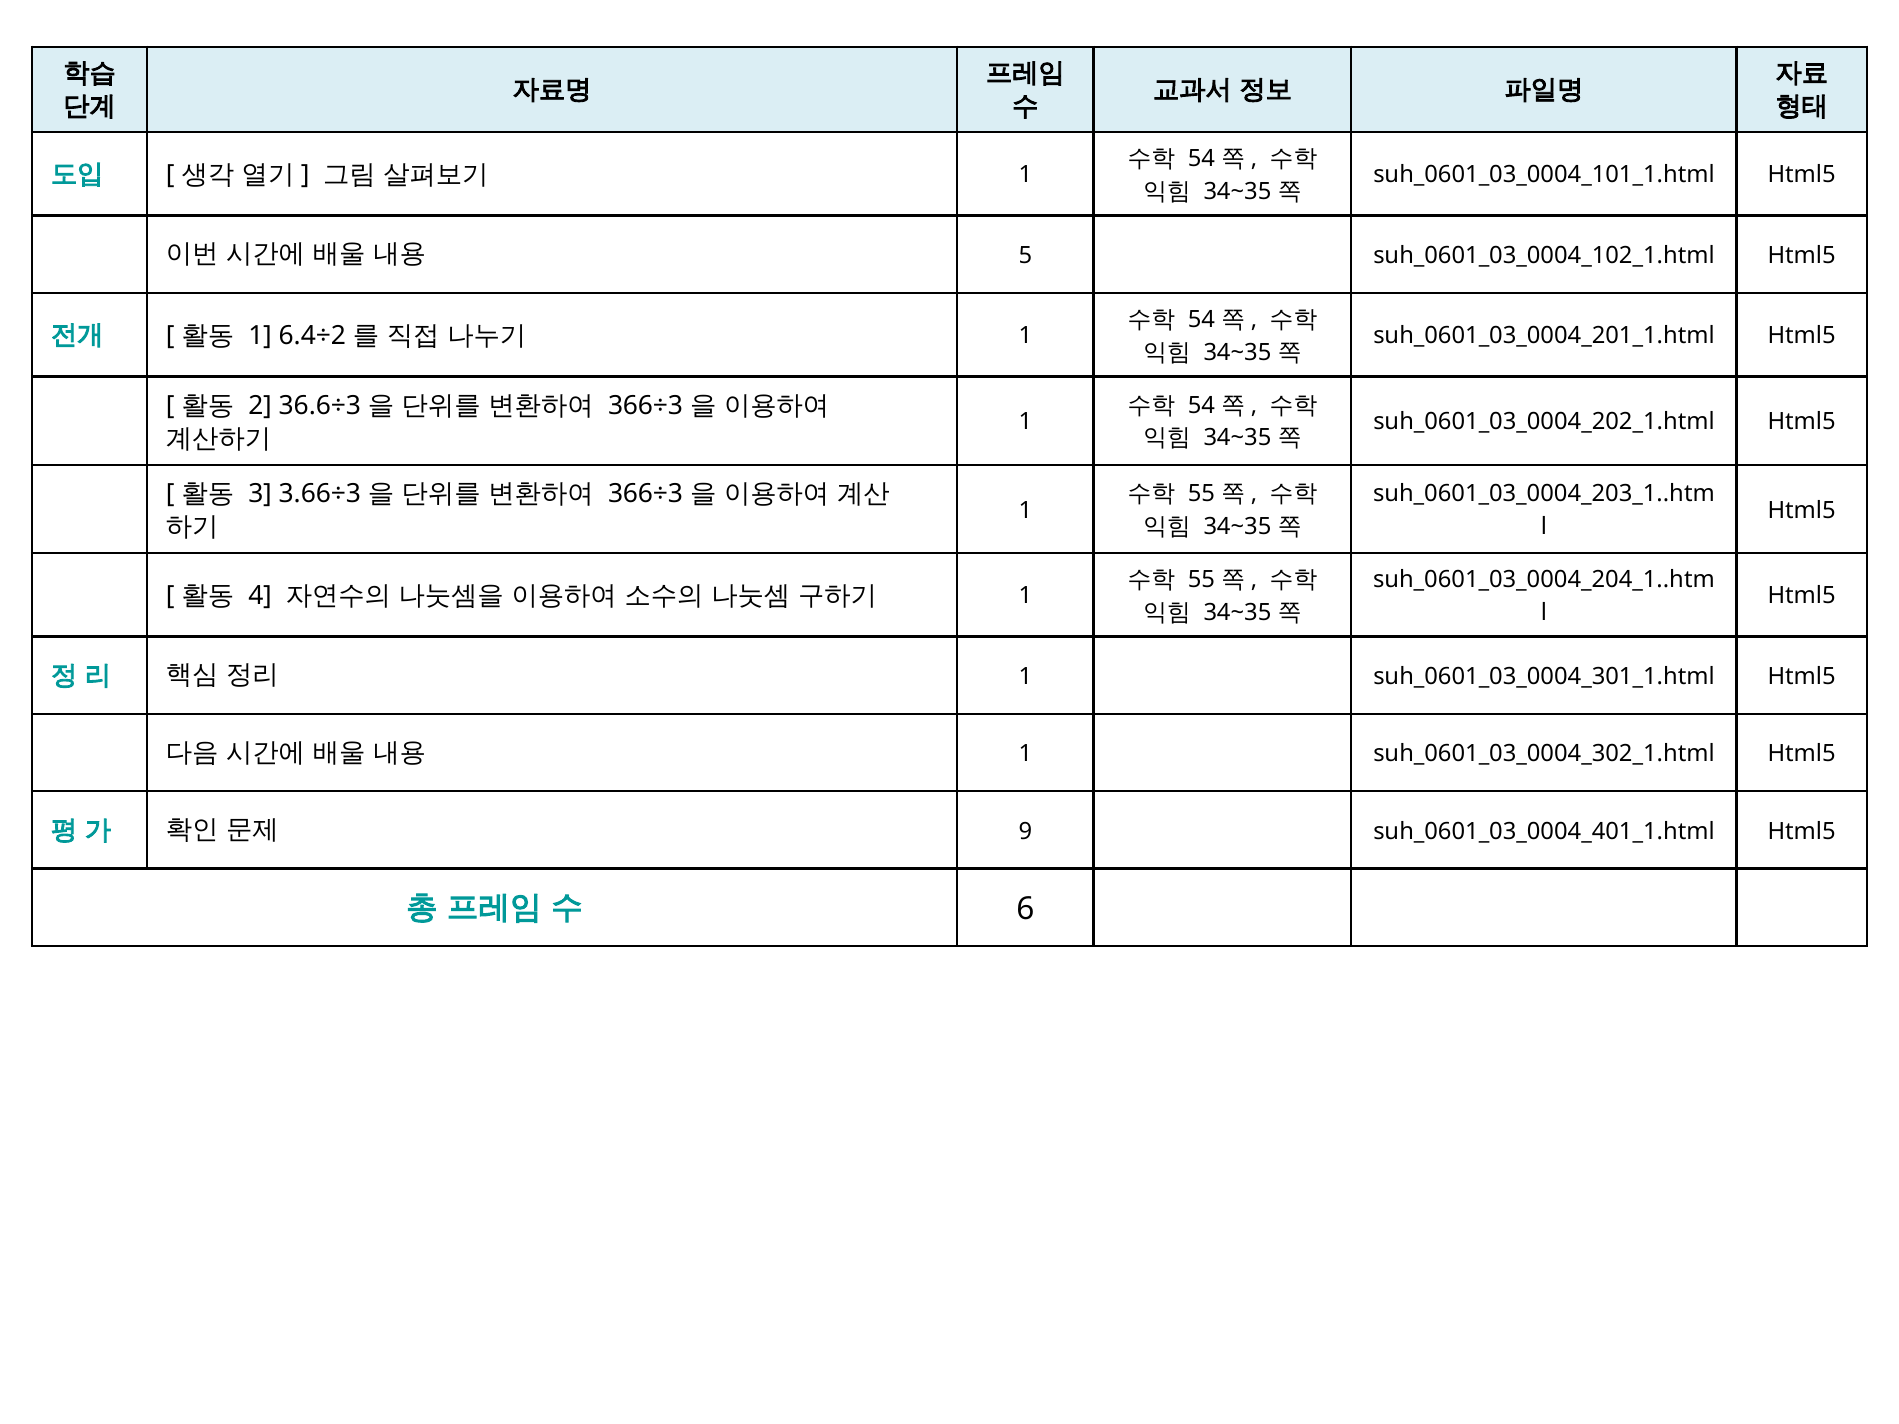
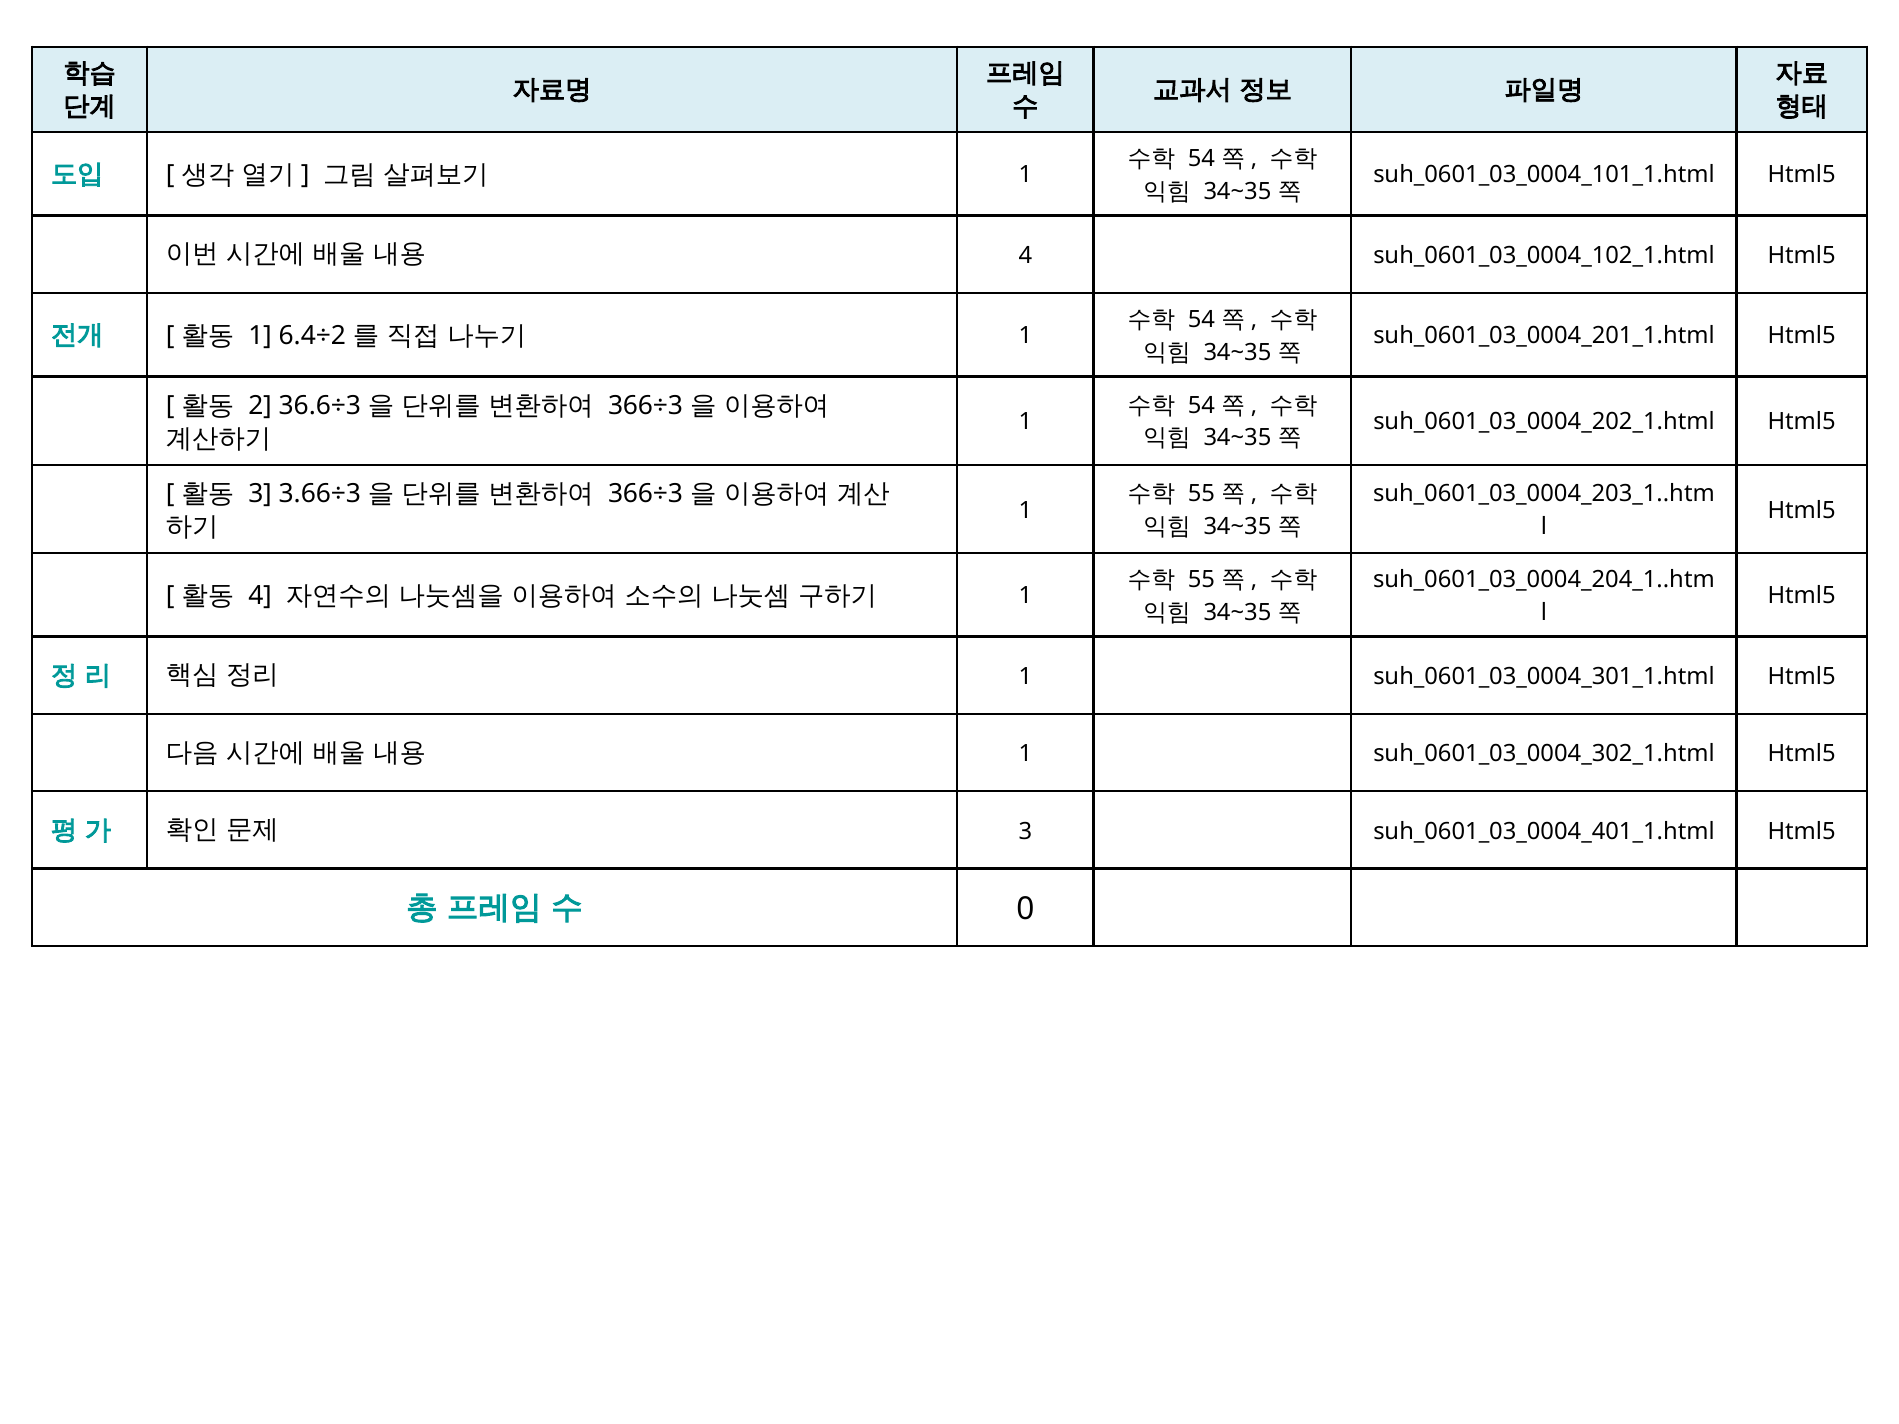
5 at (1025, 256): 5 -> 4
9 at (1025, 831): 9 -> 3
6: 6 -> 0
